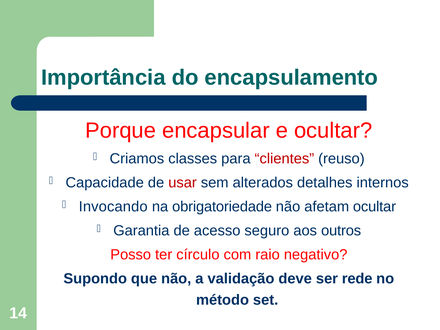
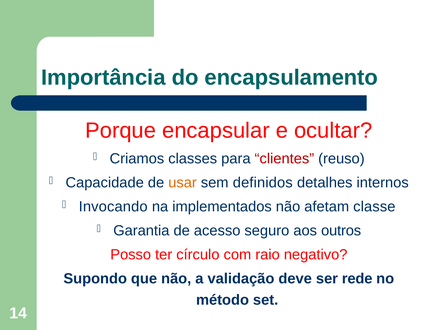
usar colour: red -> orange
alterados: alterados -> definidos
obrigatoriedade: obrigatoriedade -> implementados
afetam ocultar: ocultar -> classe
